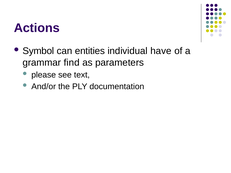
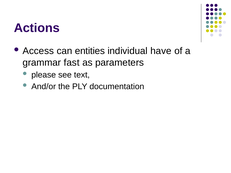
Symbol: Symbol -> Access
find: find -> fast
